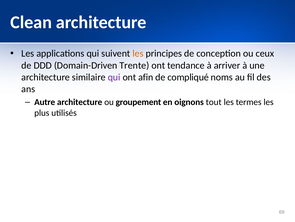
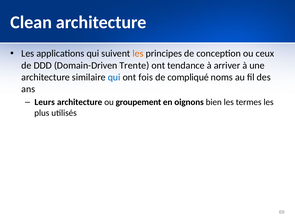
qui at (114, 77) colour: purple -> blue
afin: afin -> fois
Autre: Autre -> Leurs
tout: tout -> bien
